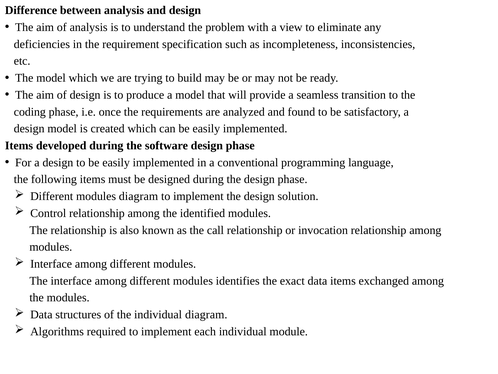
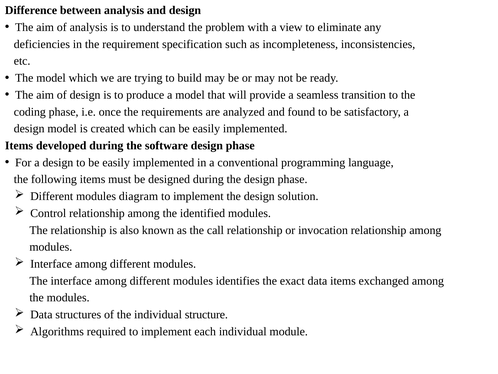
individual diagram: diagram -> structure
